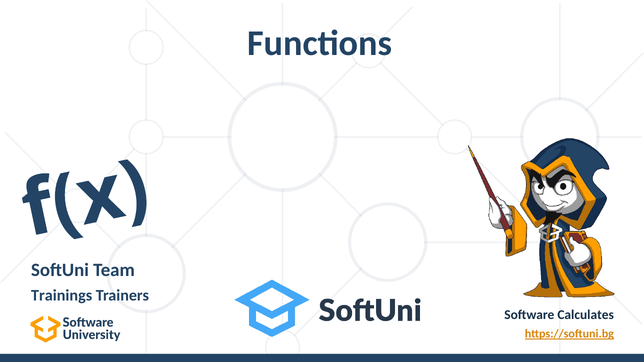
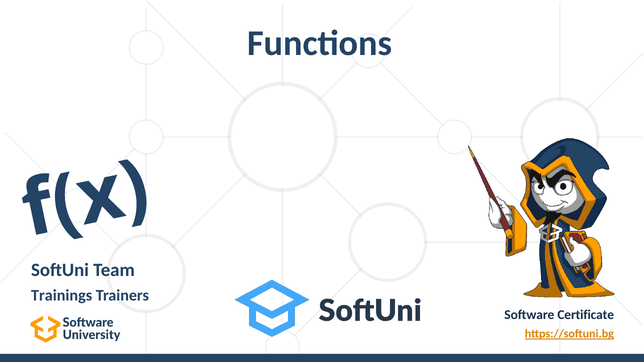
Calculates: Calculates -> Certificate
